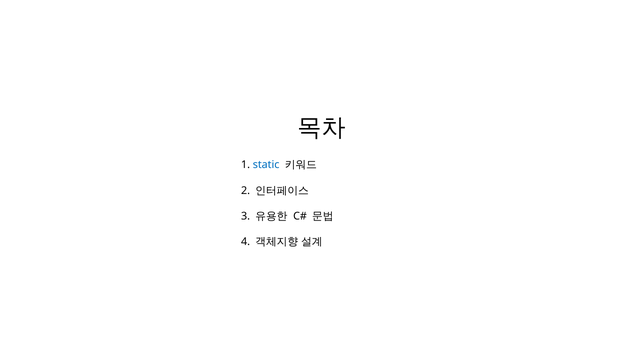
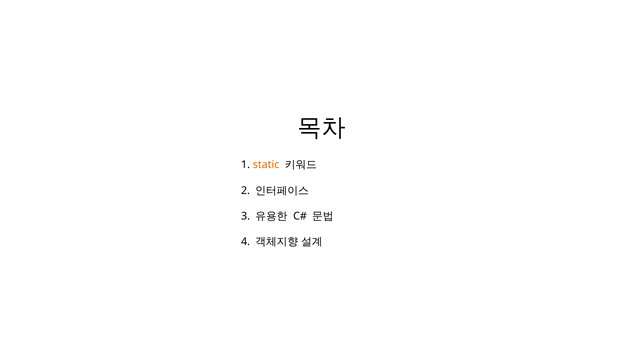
static colour: blue -> orange
